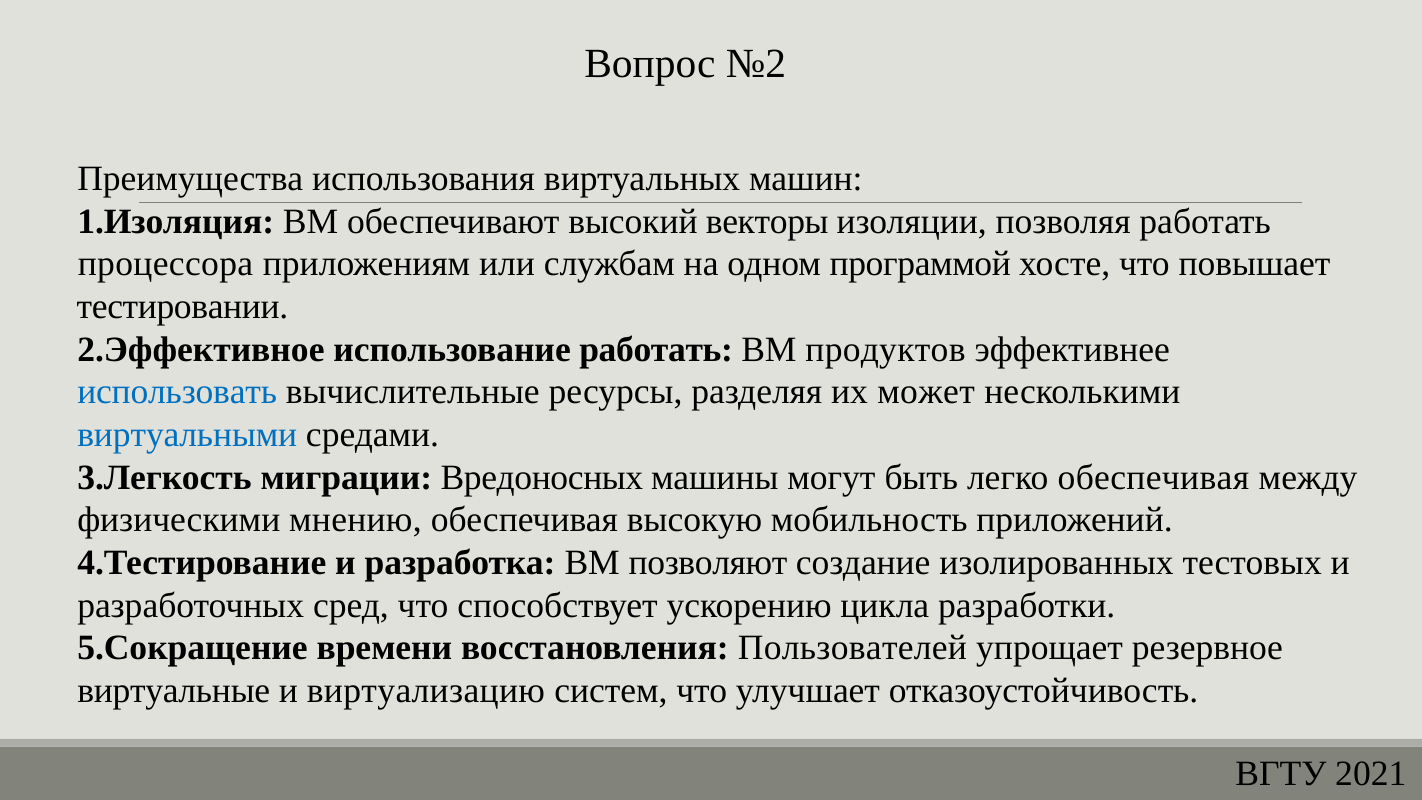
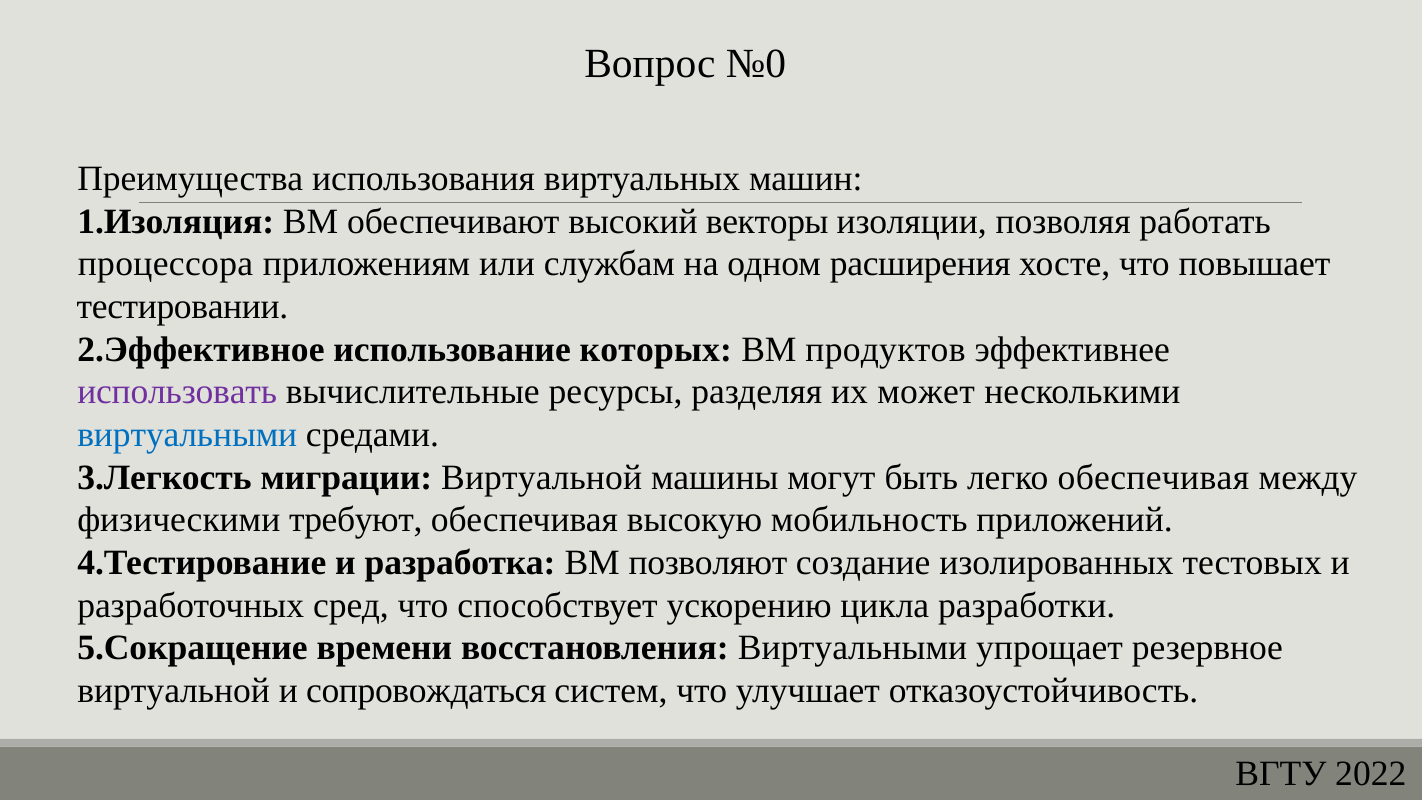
№2: №2 -> №0
программой: программой -> расширения
использование работать: работать -> которых
использовать colour: blue -> purple
миграции Вредоносных: Вредоносных -> Виртуальной
мнению: мнению -> требуют
восстановления Пользователей: Пользователей -> Виртуальными
виртуальные at (174, 691): виртуальные -> виртуальной
виртуализацию: виртуализацию -> сопровождаться
2021: 2021 -> 2022
